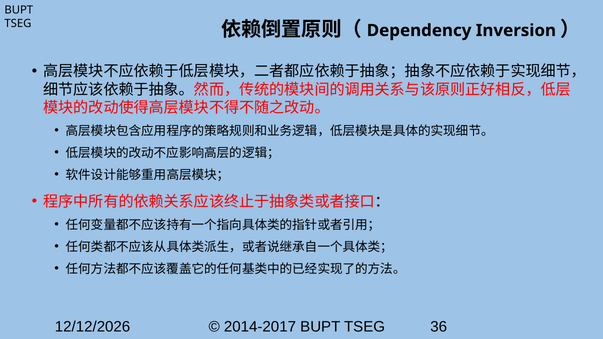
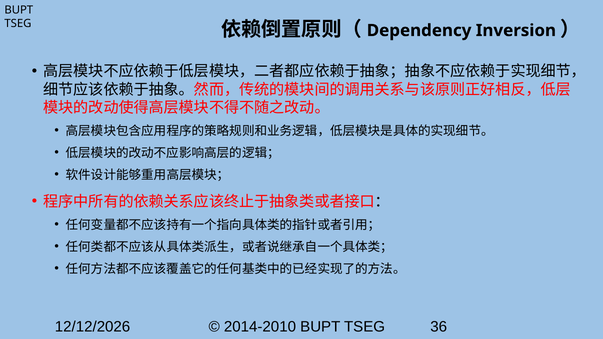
2014-2017: 2014-2017 -> 2014-2010
